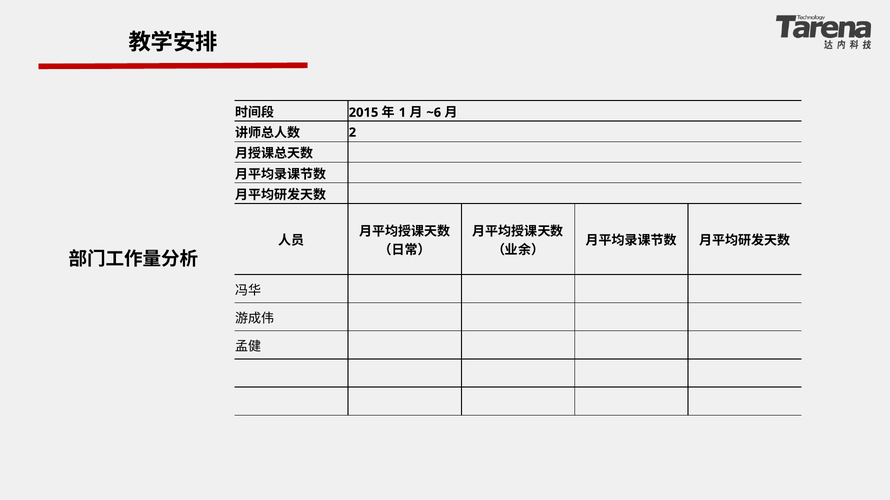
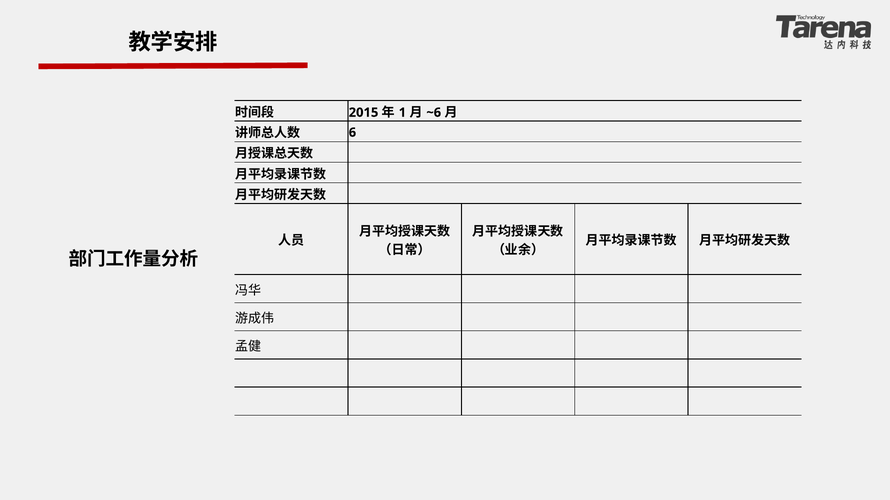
2: 2 -> 6
